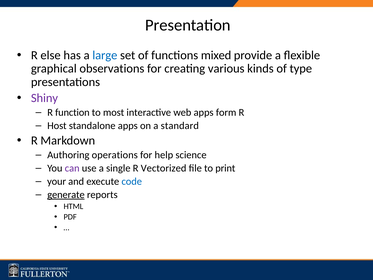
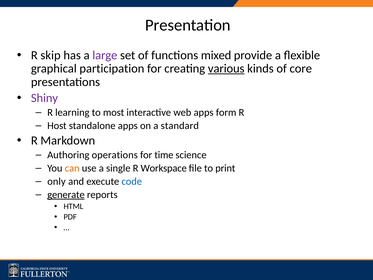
else: else -> skip
large colour: blue -> purple
observations: observations -> participation
various underline: none -> present
type: type -> core
function: function -> learning
help: help -> time
can colour: purple -> orange
Vectorized: Vectorized -> Workspace
your: your -> only
